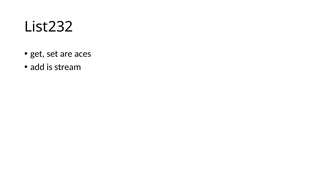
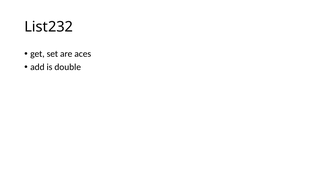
stream: stream -> double
